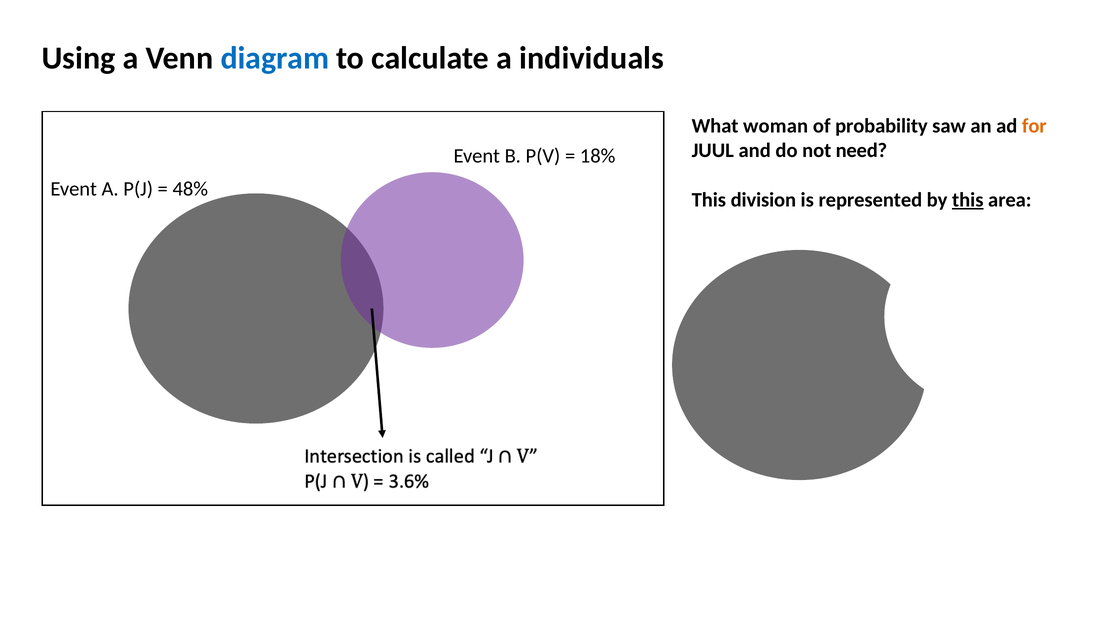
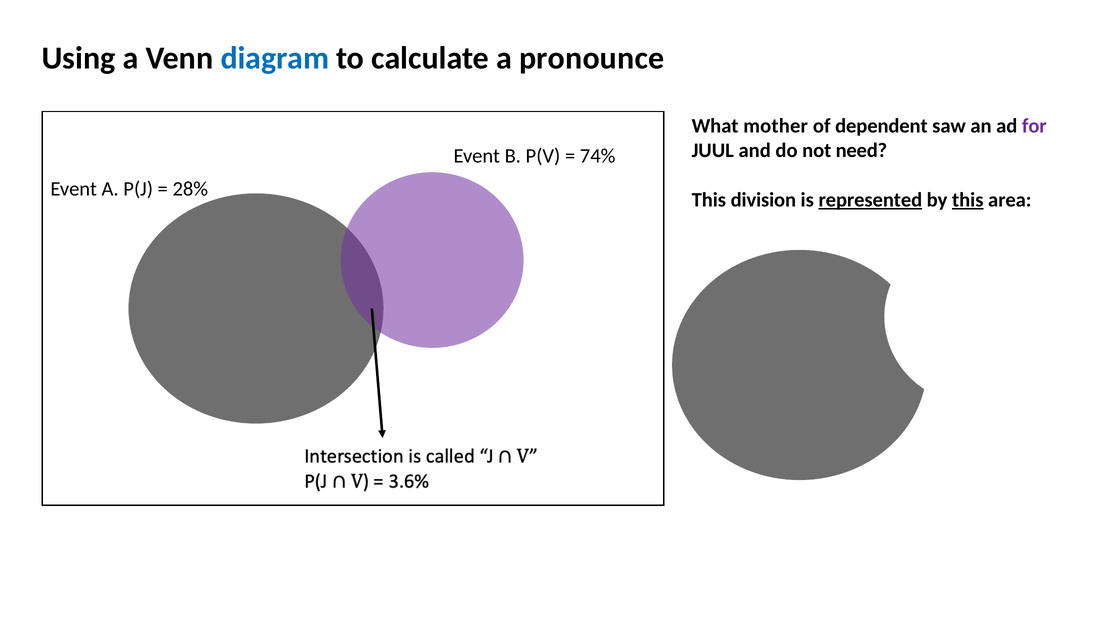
individuals: individuals -> pronounce
woman: woman -> mother
probability: probability -> dependent
for colour: orange -> purple
18%: 18% -> 74%
48%: 48% -> 28%
represented underline: none -> present
